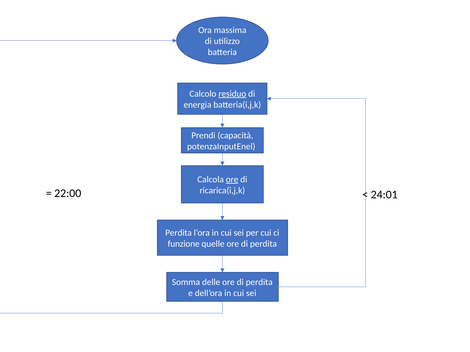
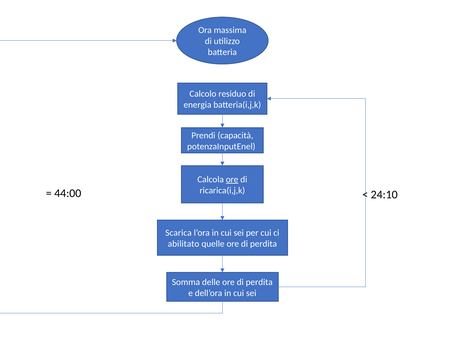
residuo underline: present -> none
22:00: 22:00 -> 44:00
24:01: 24:01 -> 24:10
Perdita at (179, 233): Perdita -> Scarica
funzione: funzione -> abilitato
